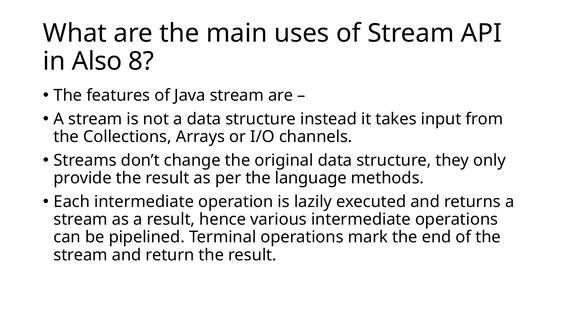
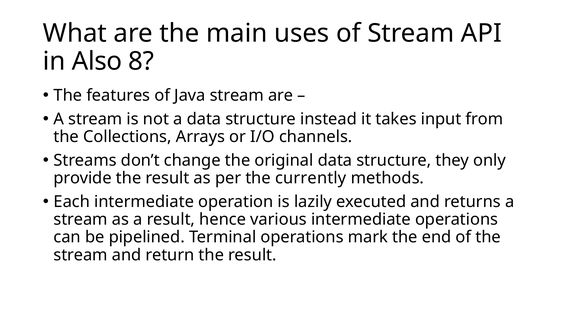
language: language -> currently
